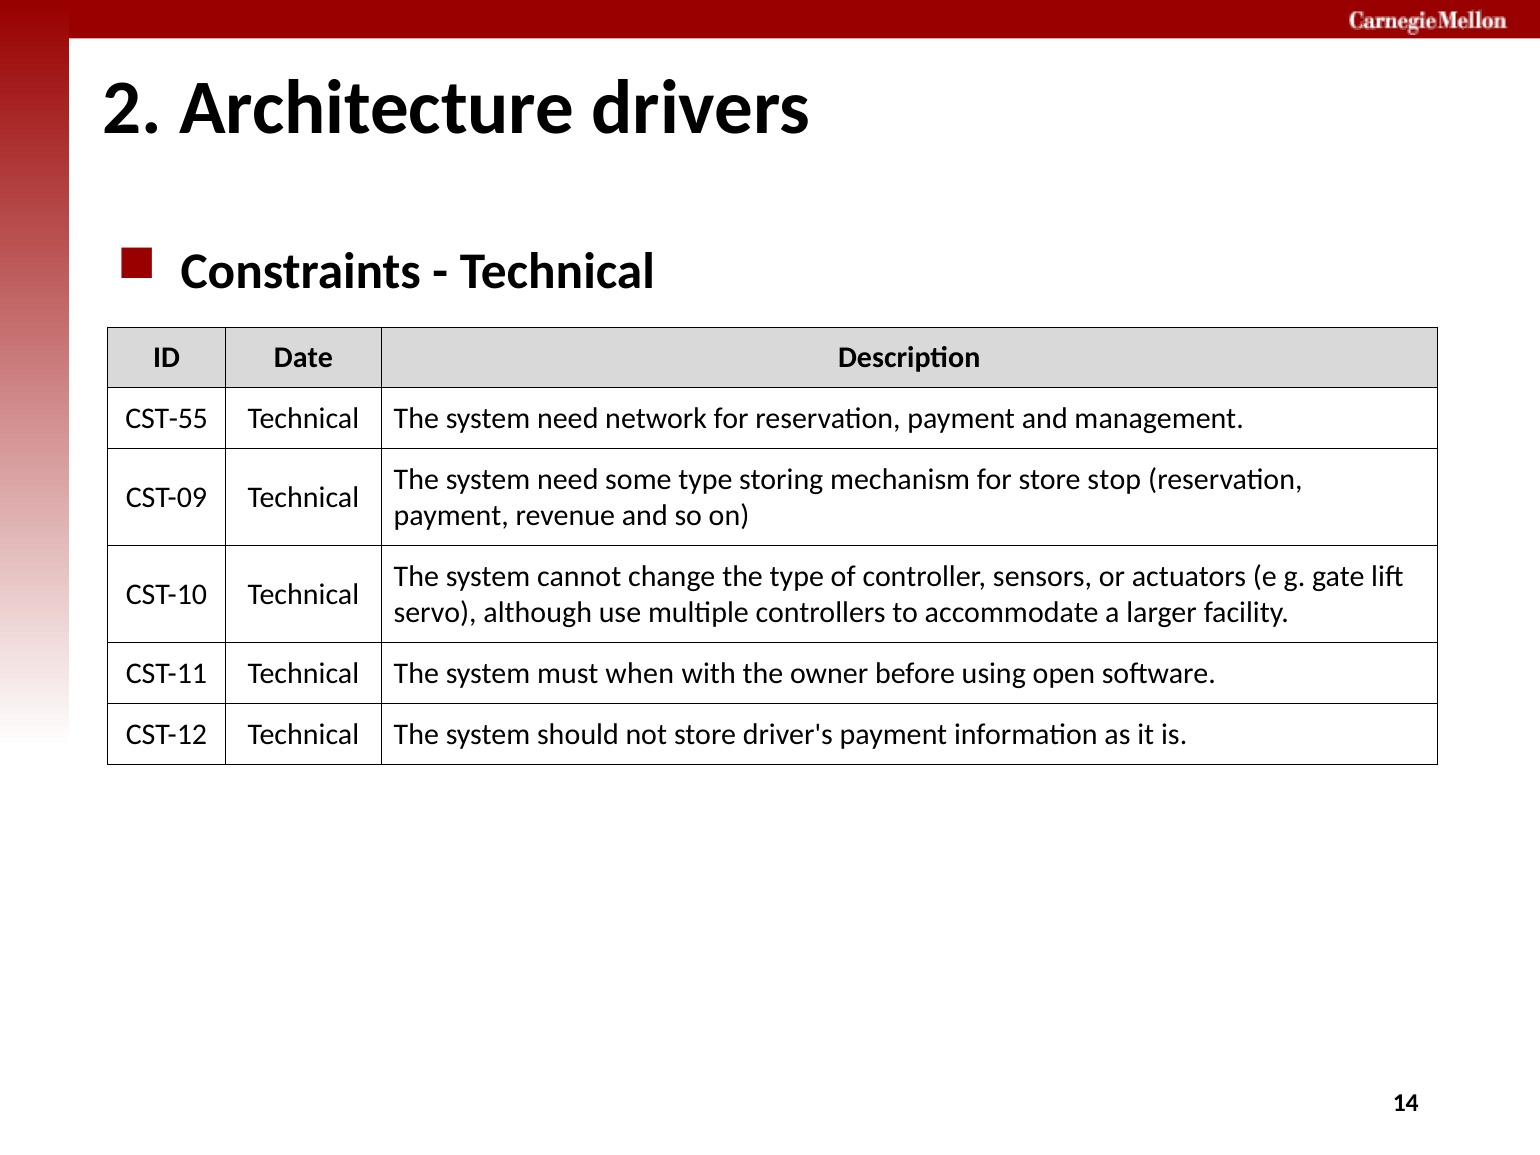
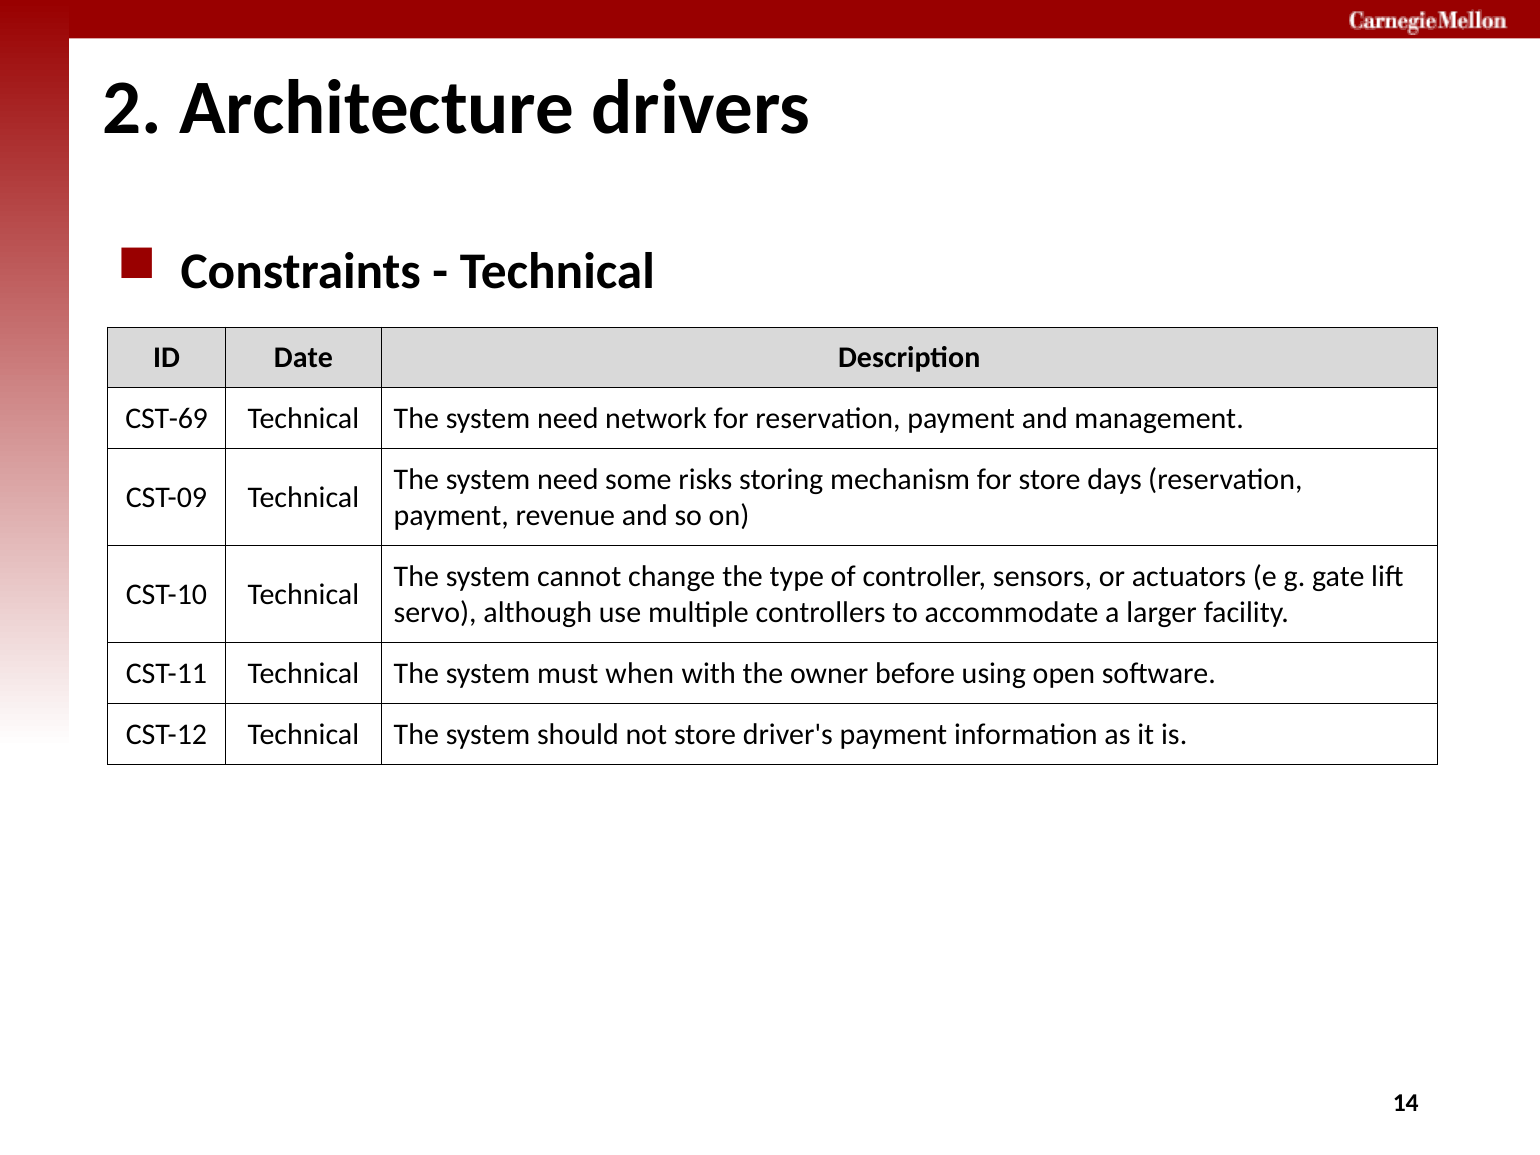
CST-55: CST-55 -> CST-69
some type: type -> risks
stop: stop -> days
